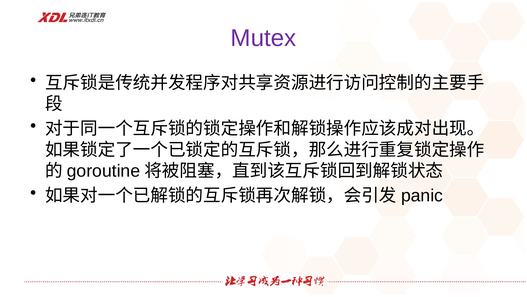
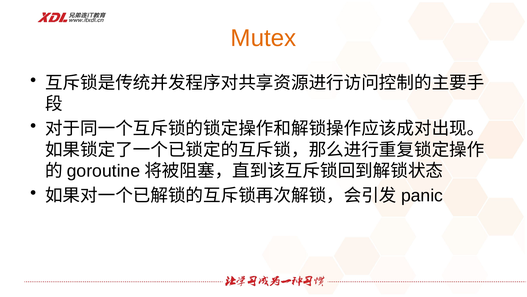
Mutex colour: purple -> orange
